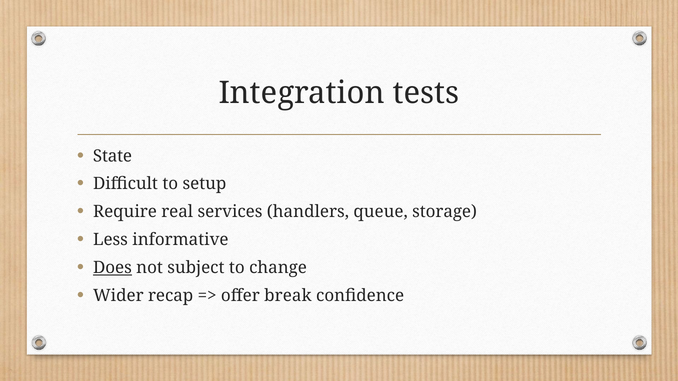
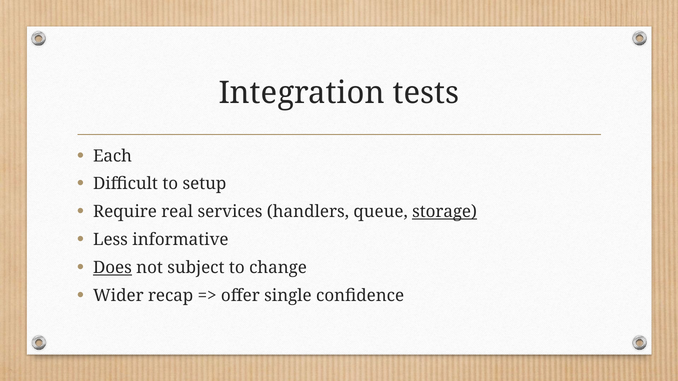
State: State -> Each
storage underline: none -> present
break: break -> single
